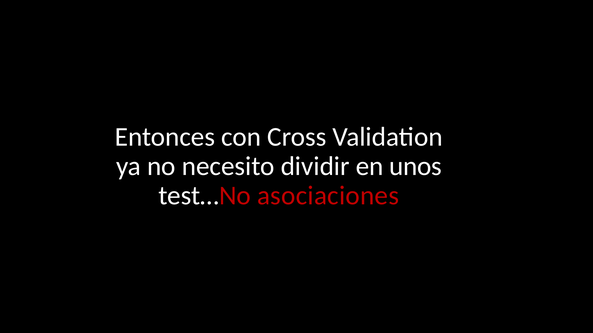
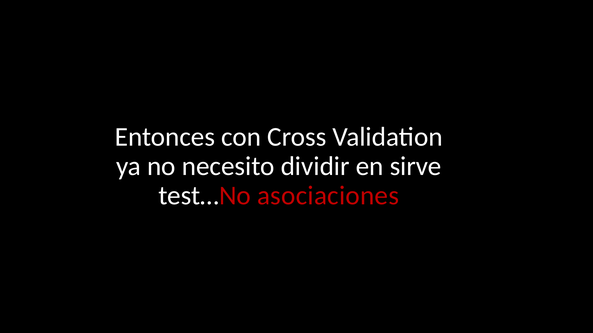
unos: unos -> sirve
